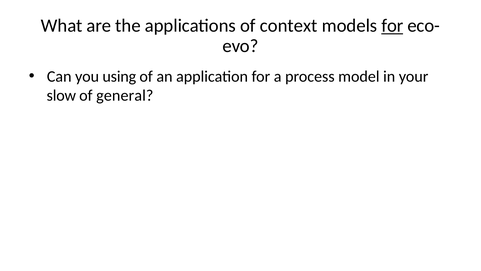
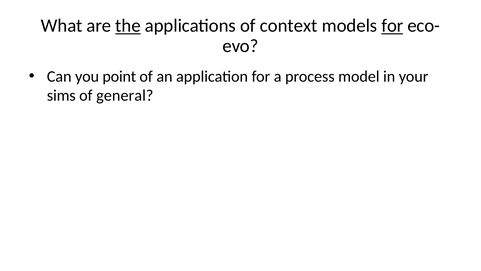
the underline: none -> present
using: using -> point
slow: slow -> sims
